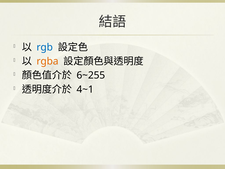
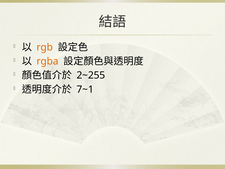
rgb colour: blue -> orange
6~255: 6~255 -> 2~255
4~1: 4~1 -> 7~1
